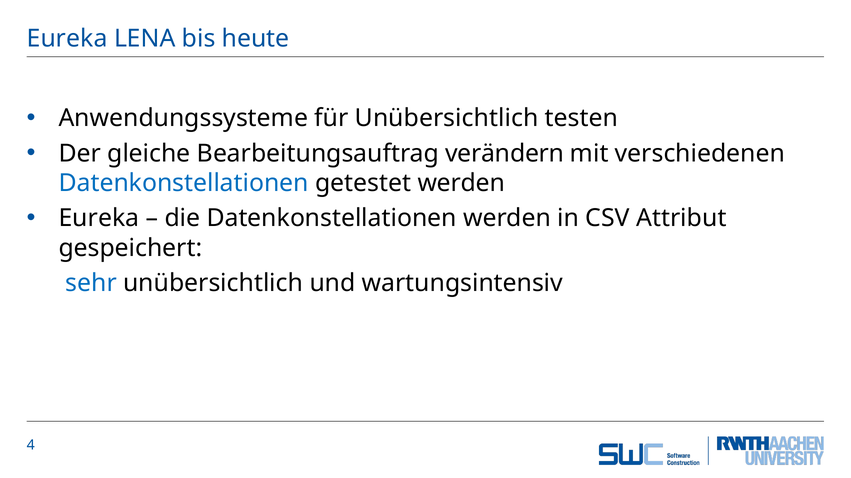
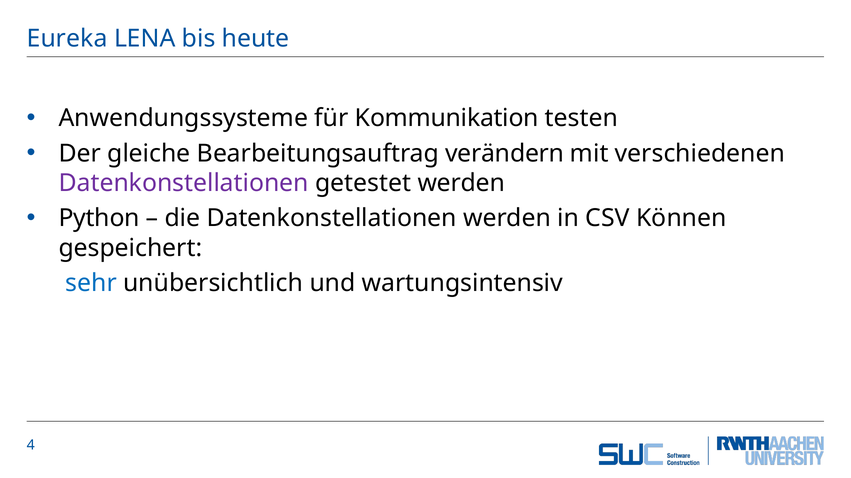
für Unübersichtlich: Unübersichtlich -> Kommunikation
Datenkonstellationen at (184, 183) colour: blue -> purple
Eureka at (99, 219): Eureka -> Python
Attribut: Attribut -> Können
